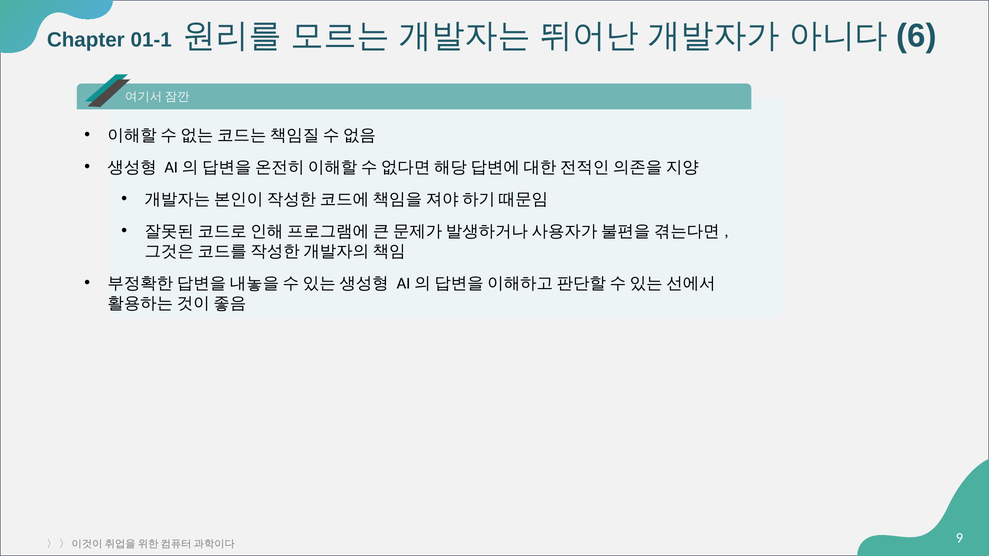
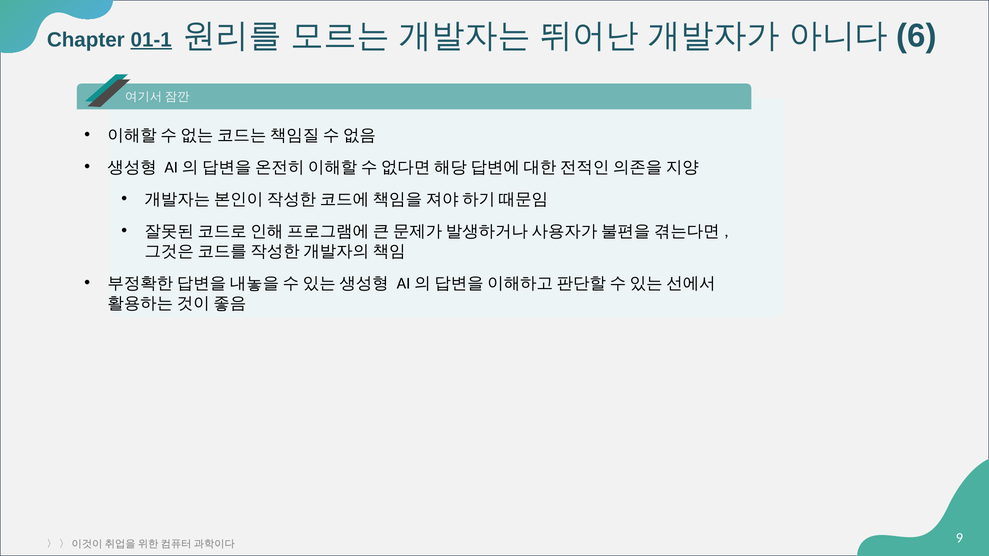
01-1 underline: none -> present
